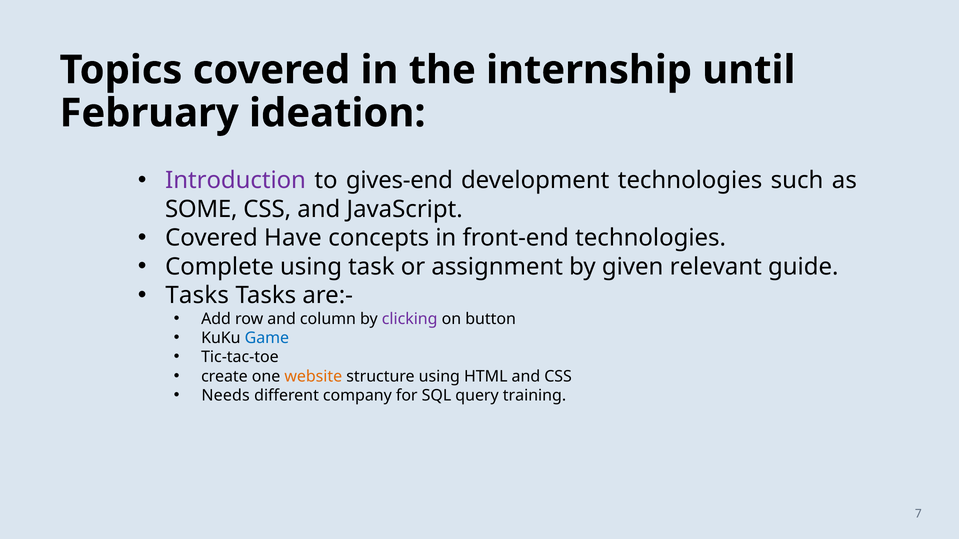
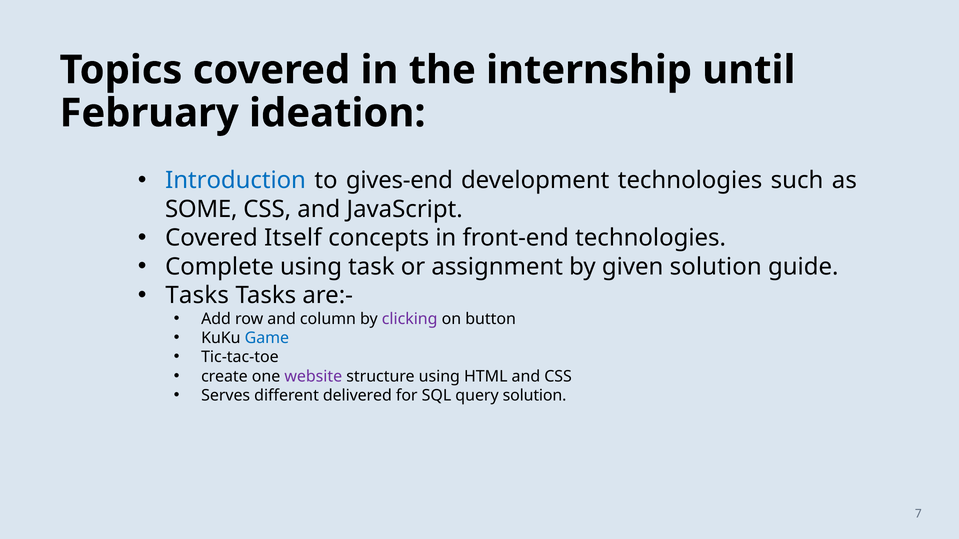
Introduction colour: purple -> blue
Have: Have -> Itself
given relevant: relevant -> solution
website colour: orange -> purple
Needs: Needs -> Serves
company: company -> delivered
query training: training -> solution
